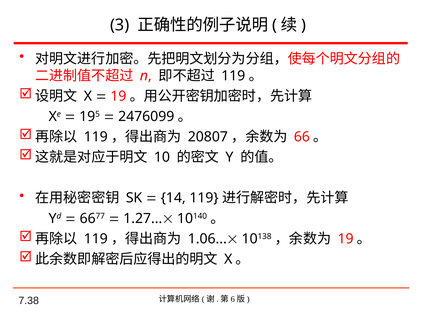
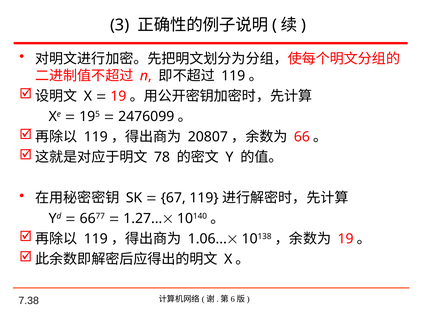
10: 10 -> 78
14: 14 -> 67
